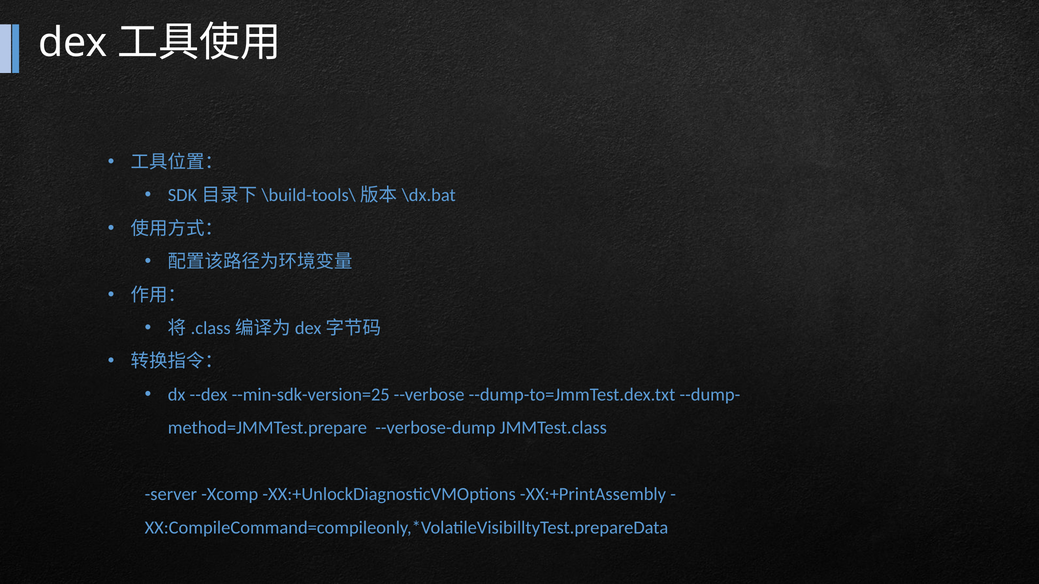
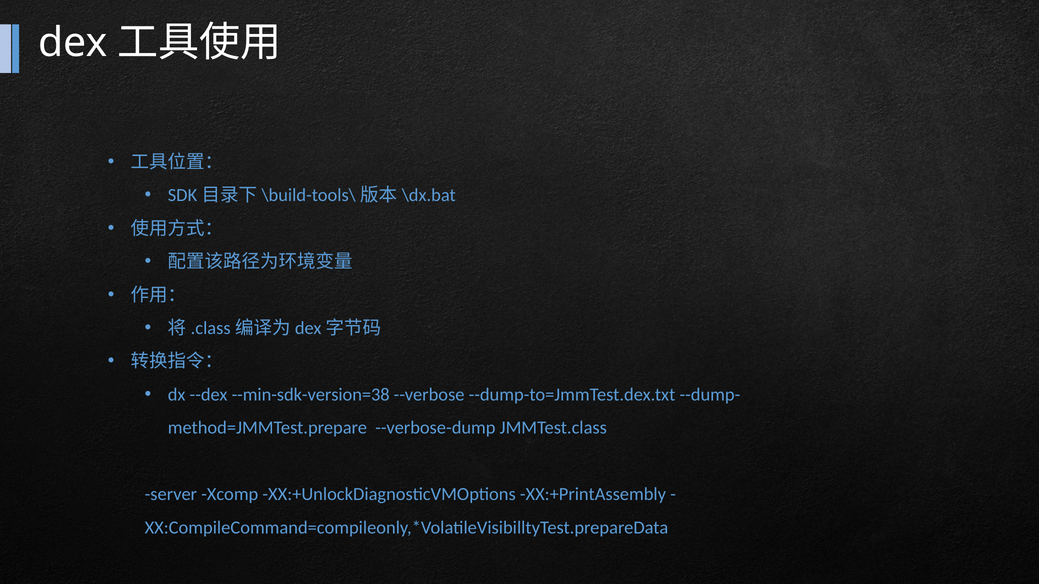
--min-sdk-version=25: --min-sdk-version=25 -> --min-sdk-version=38
